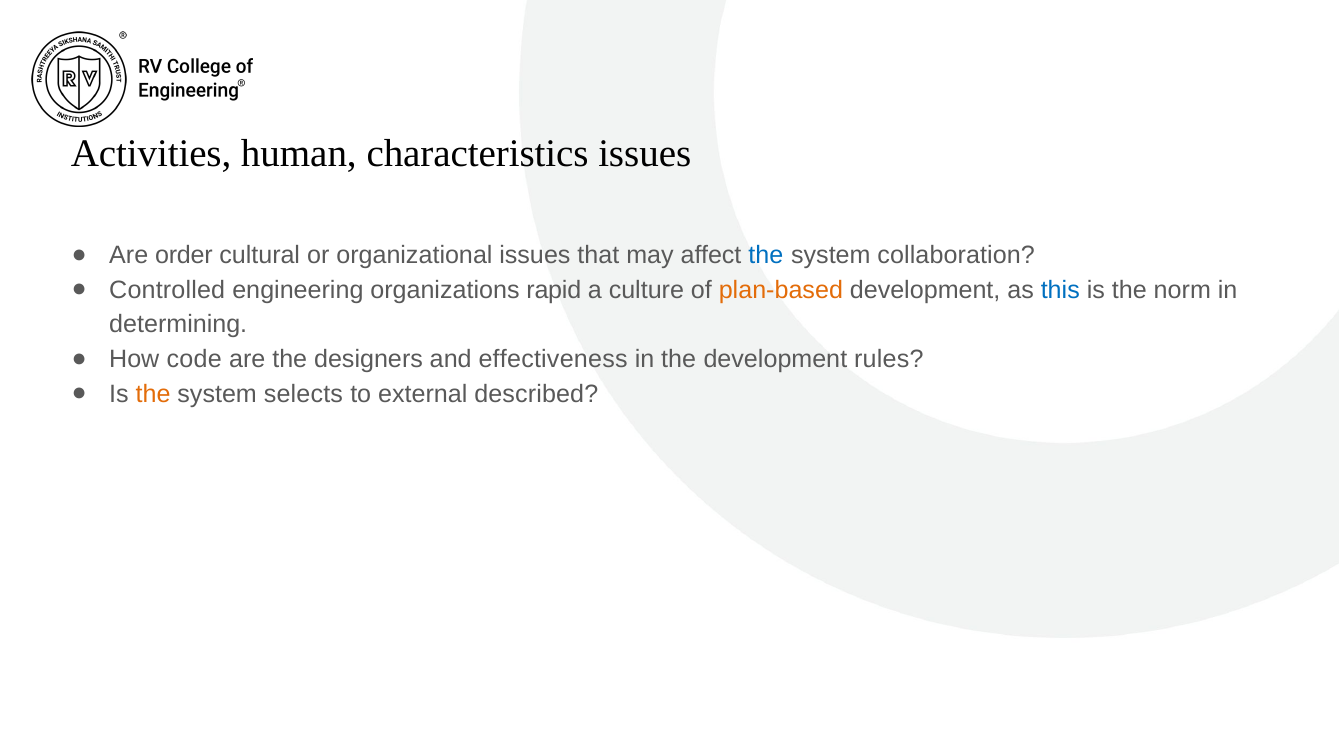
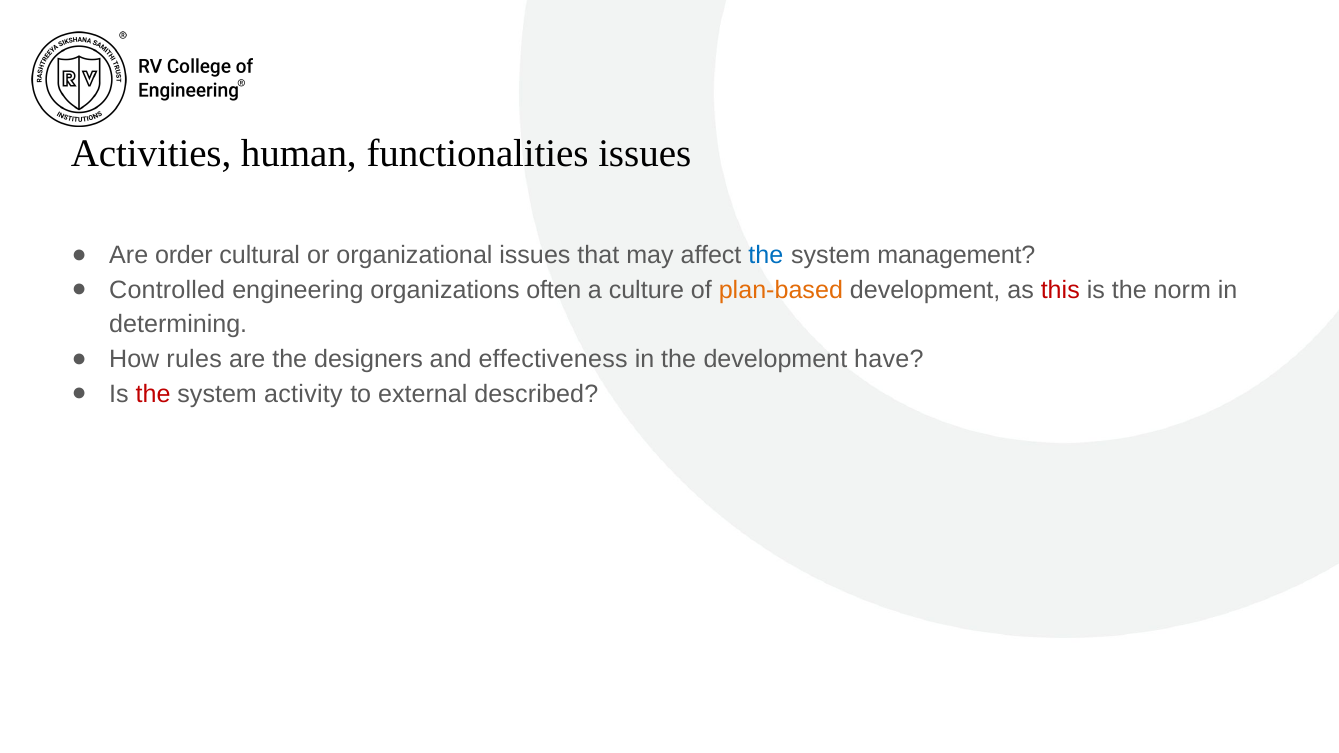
characteristics: characteristics -> functionalities
collaboration: collaboration -> management
rapid: rapid -> often
this colour: blue -> red
code: code -> rules
rules: rules -> have
the at (153, 394) colour: orange -> red
selects: selects -> activity
